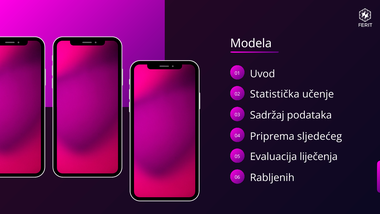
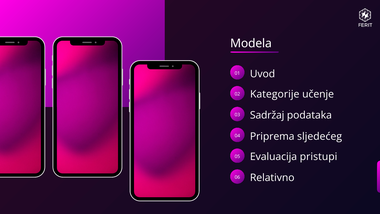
Statistička: Statistička -> Kategorije
liječenja: liječenja -> pristupi
Rabljenih: Rabljenih -> Relativno
